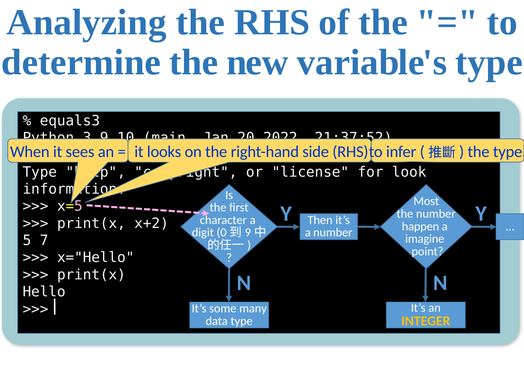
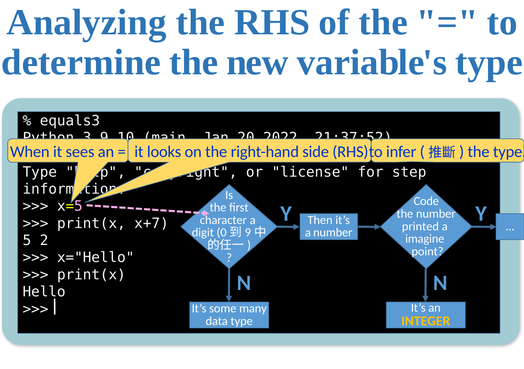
look: look -> step
Most: Most -> Code
x+2: x+2 -> x+7
happen: happen -> printed
7: 7 -> 2
